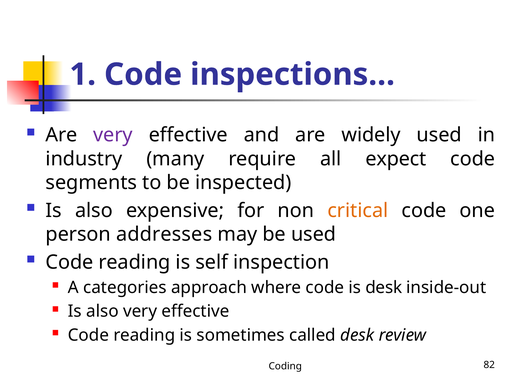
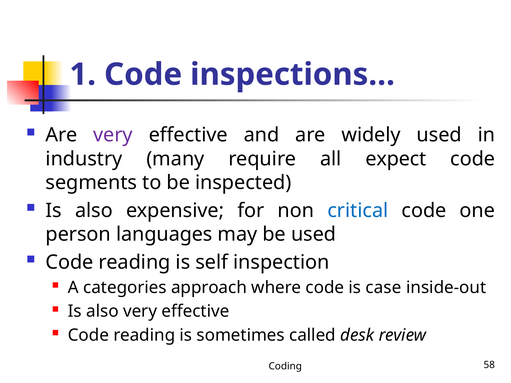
critical colour: orange -> blue
addresses: addresses -> languages
is desk: desk -> case
82: 82 -> 58
